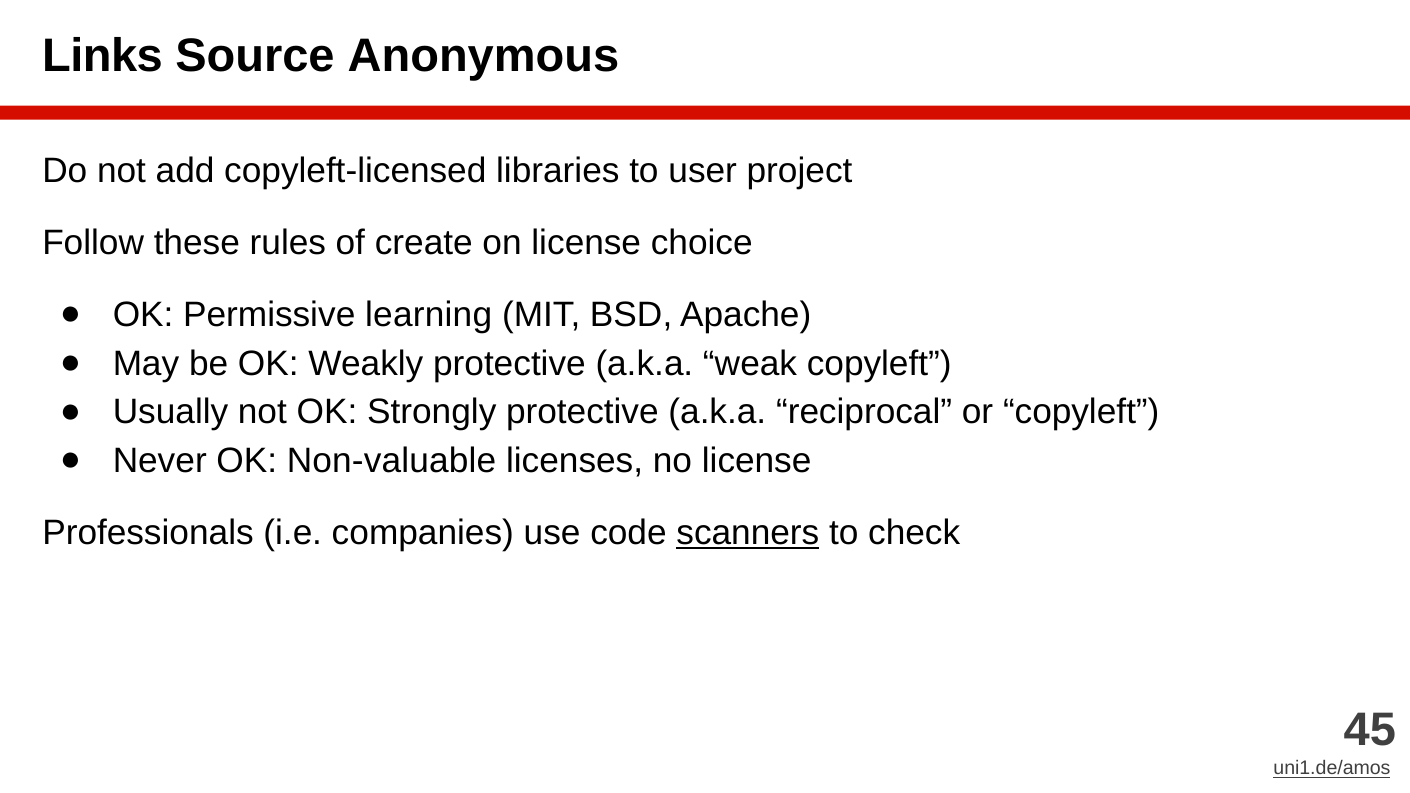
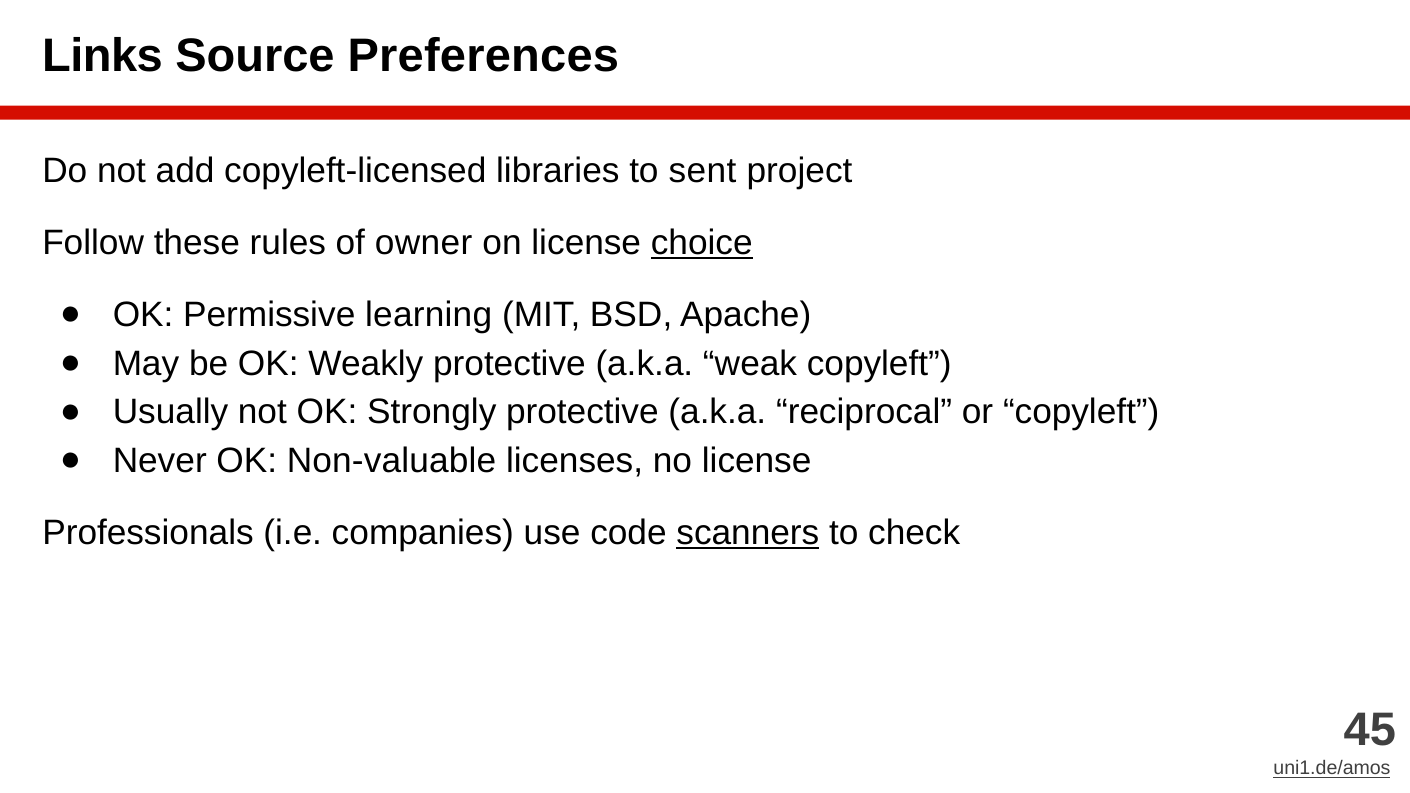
Anonymous: Anonymous -> Preferences
user: user -> sent
create: create -> owner
choice underline: none -> present
